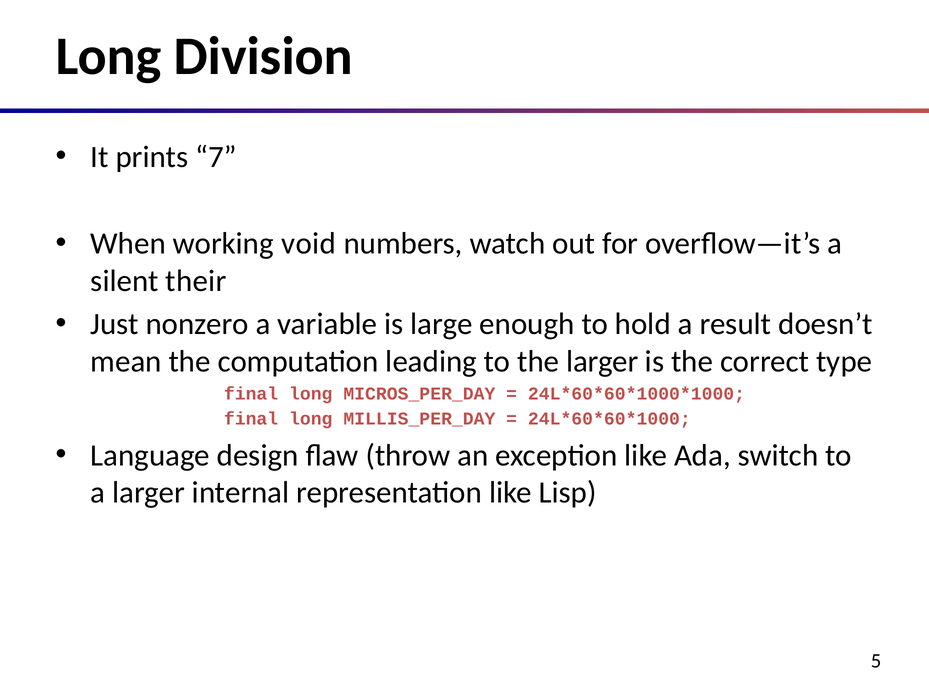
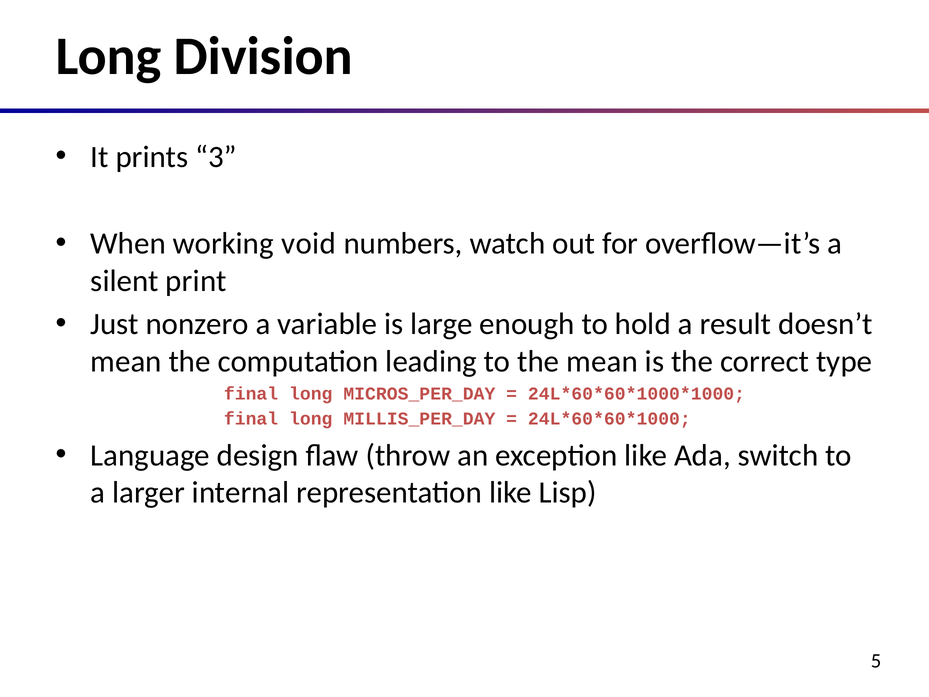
7: 7 -> 3
their: their -> print
the larger: larger -> mean
